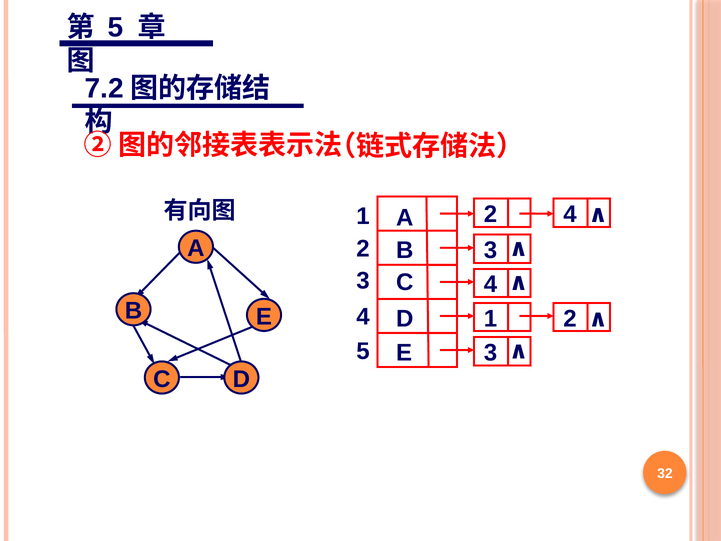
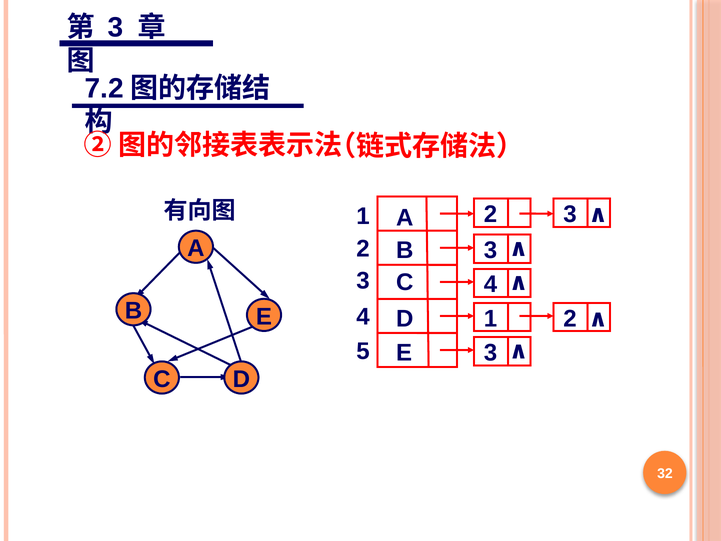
5 at (115, 27): 5 -> 3
4 at (570, 214): 4 -> 3
